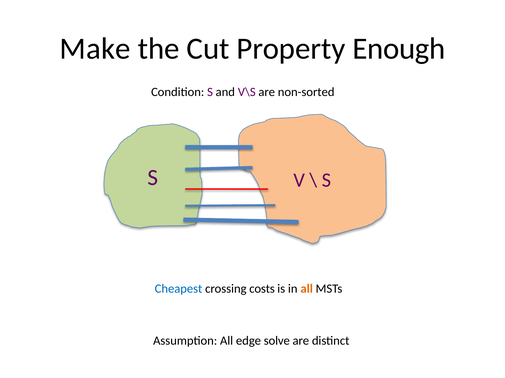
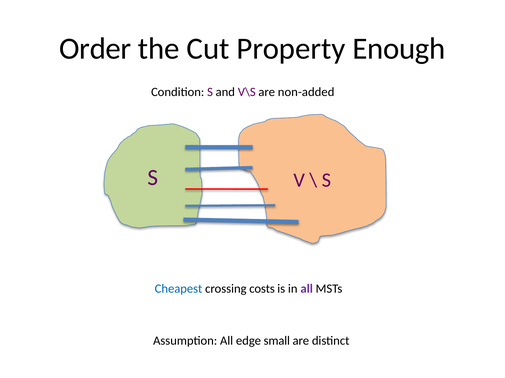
Make: Make -> Order
non-sorted: non-sorted -> non-added
all at (307, 289) colour: orange -> purple
solve: solve -> small
